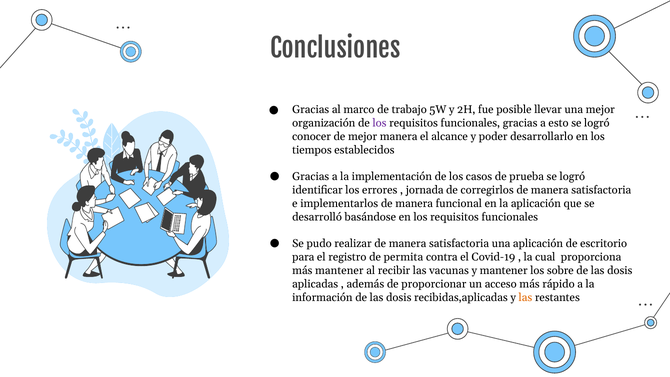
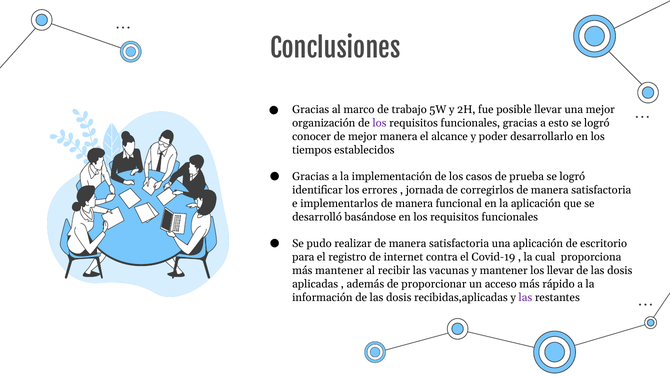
permita: permita -> internet
los sobre: sobre -> llevar
las at (525, 297) colour: orange -> purple
